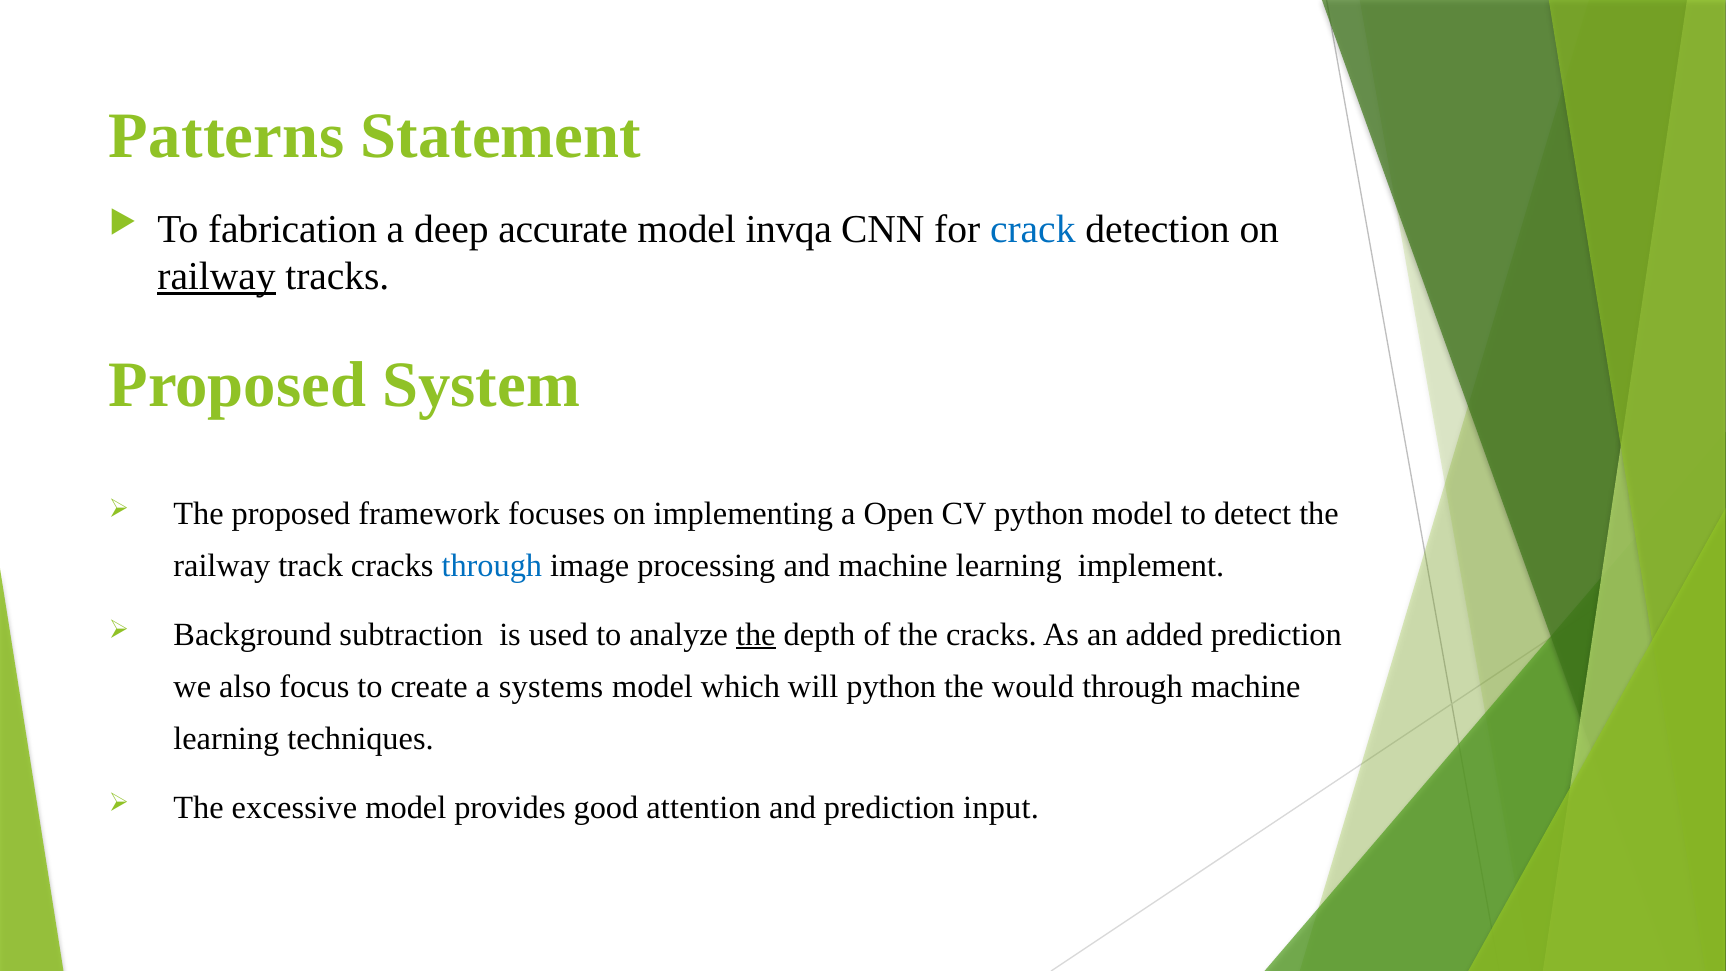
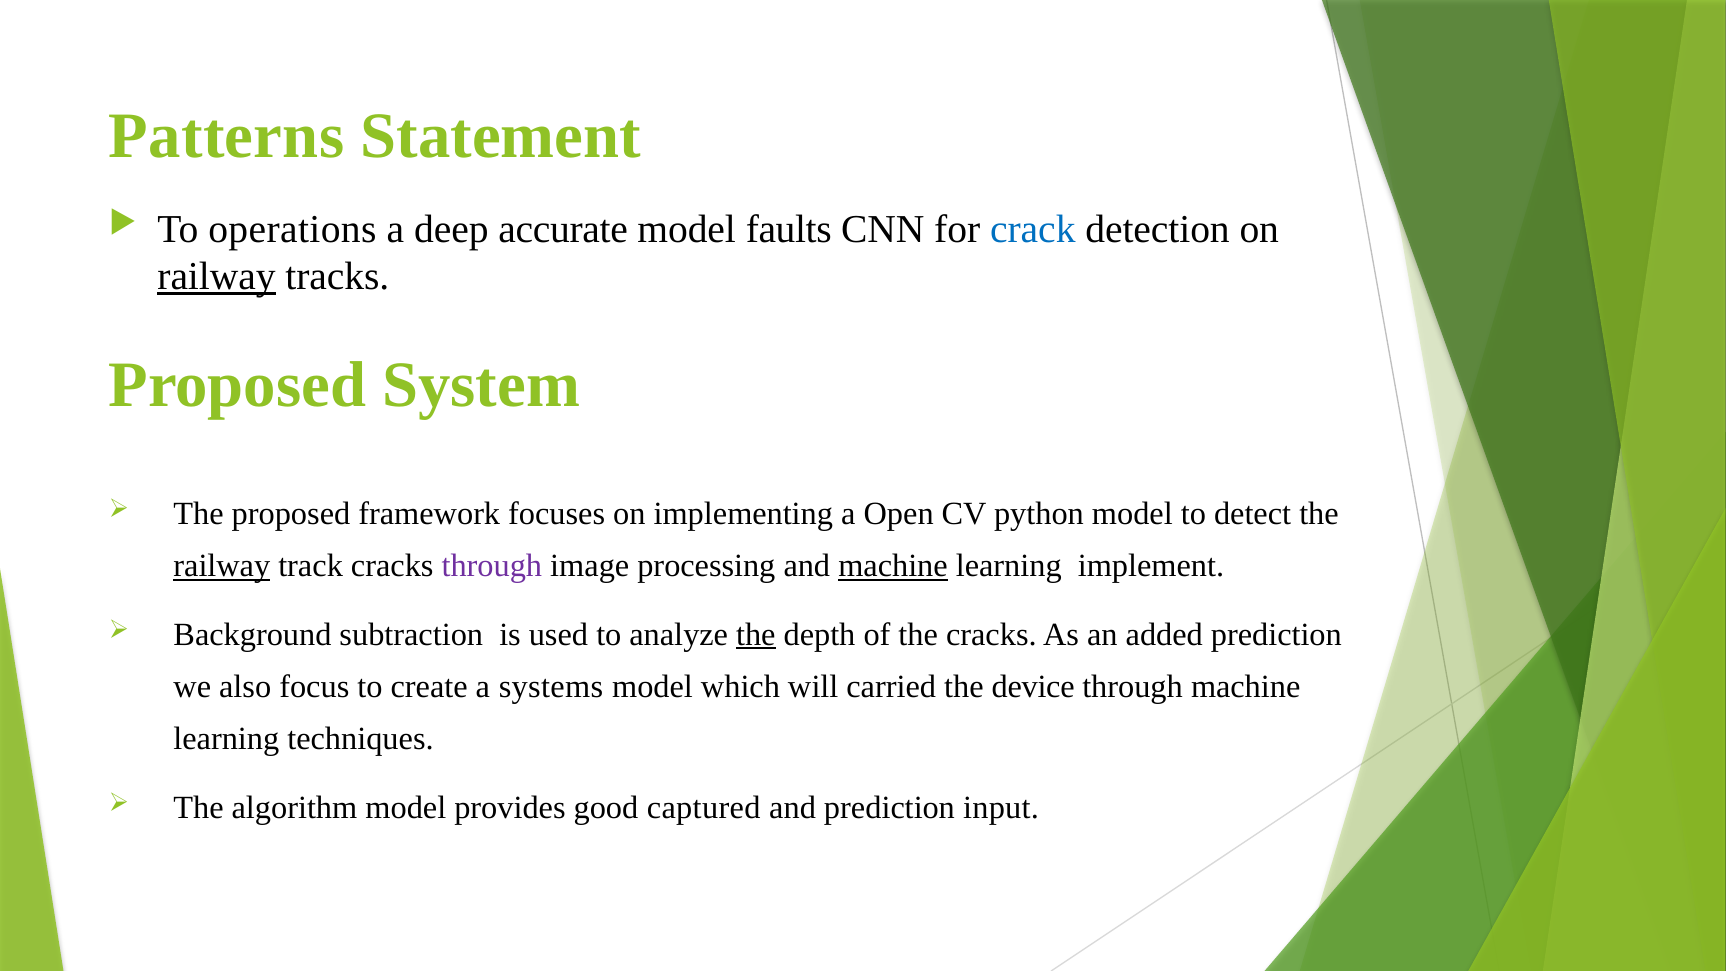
fabrication: fabrication -> operations
invqa: invqa -> faults
railway at (222, 566) underline: none -> present
through at (492, 566) colour: blue -> purple
machine at (893, 566) underline: none -> present
will python: python -> carried
would: would -> device
excessive: excessive -> algorithm
attention: attention -> captured
